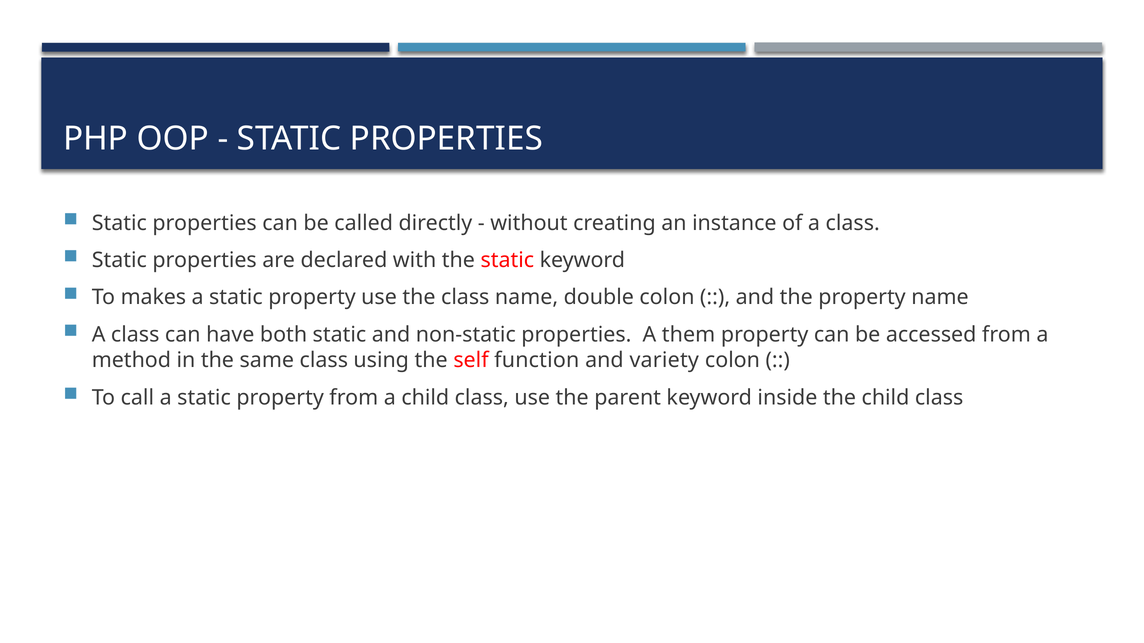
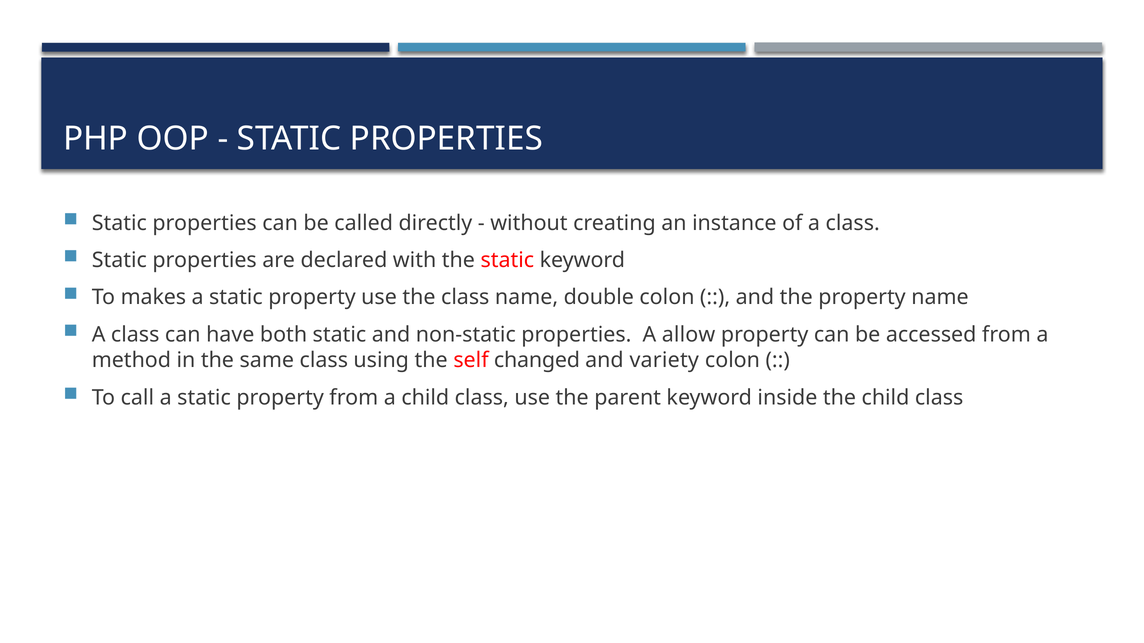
them: them -> allow
function: function -> changed
